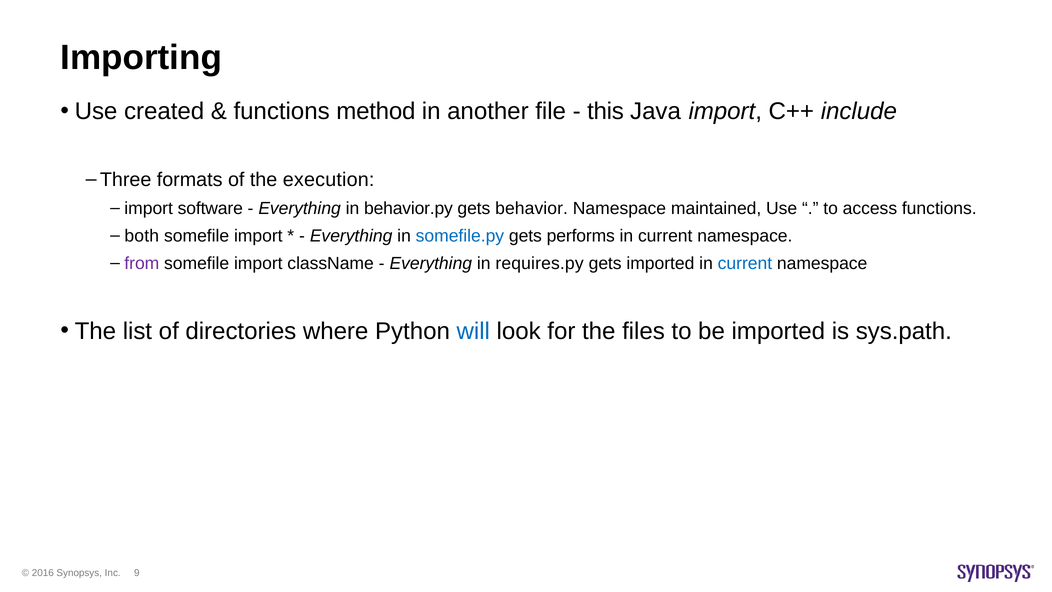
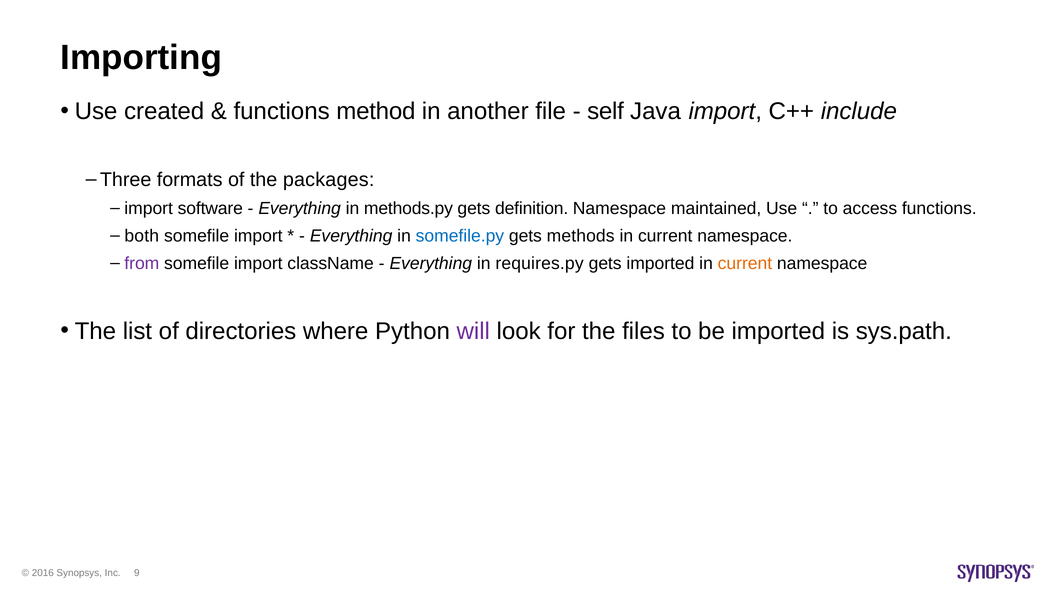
this: this -> self
execution: execution -> packages
behavior.py: behavior.py -> methods.py
behavior: behavior -> definition
performs: performs -> methods
current at (745, 264) colour: blue -> orange
will colour: blue -> purple
